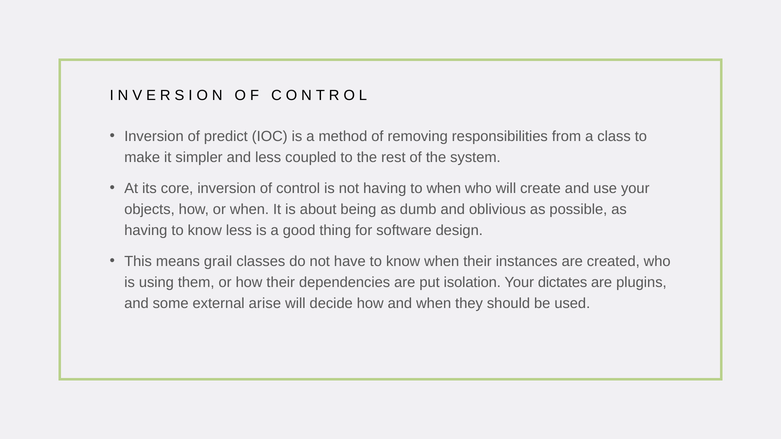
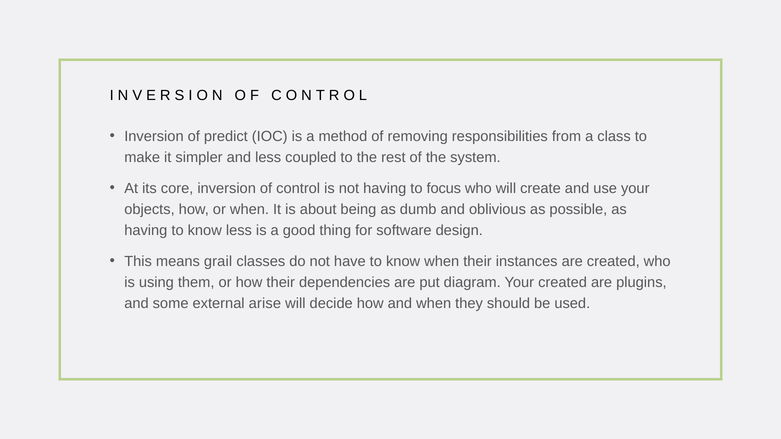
to when: when -> focus
isolation: isolation -> diagram
Your dictates: dictates -> created
